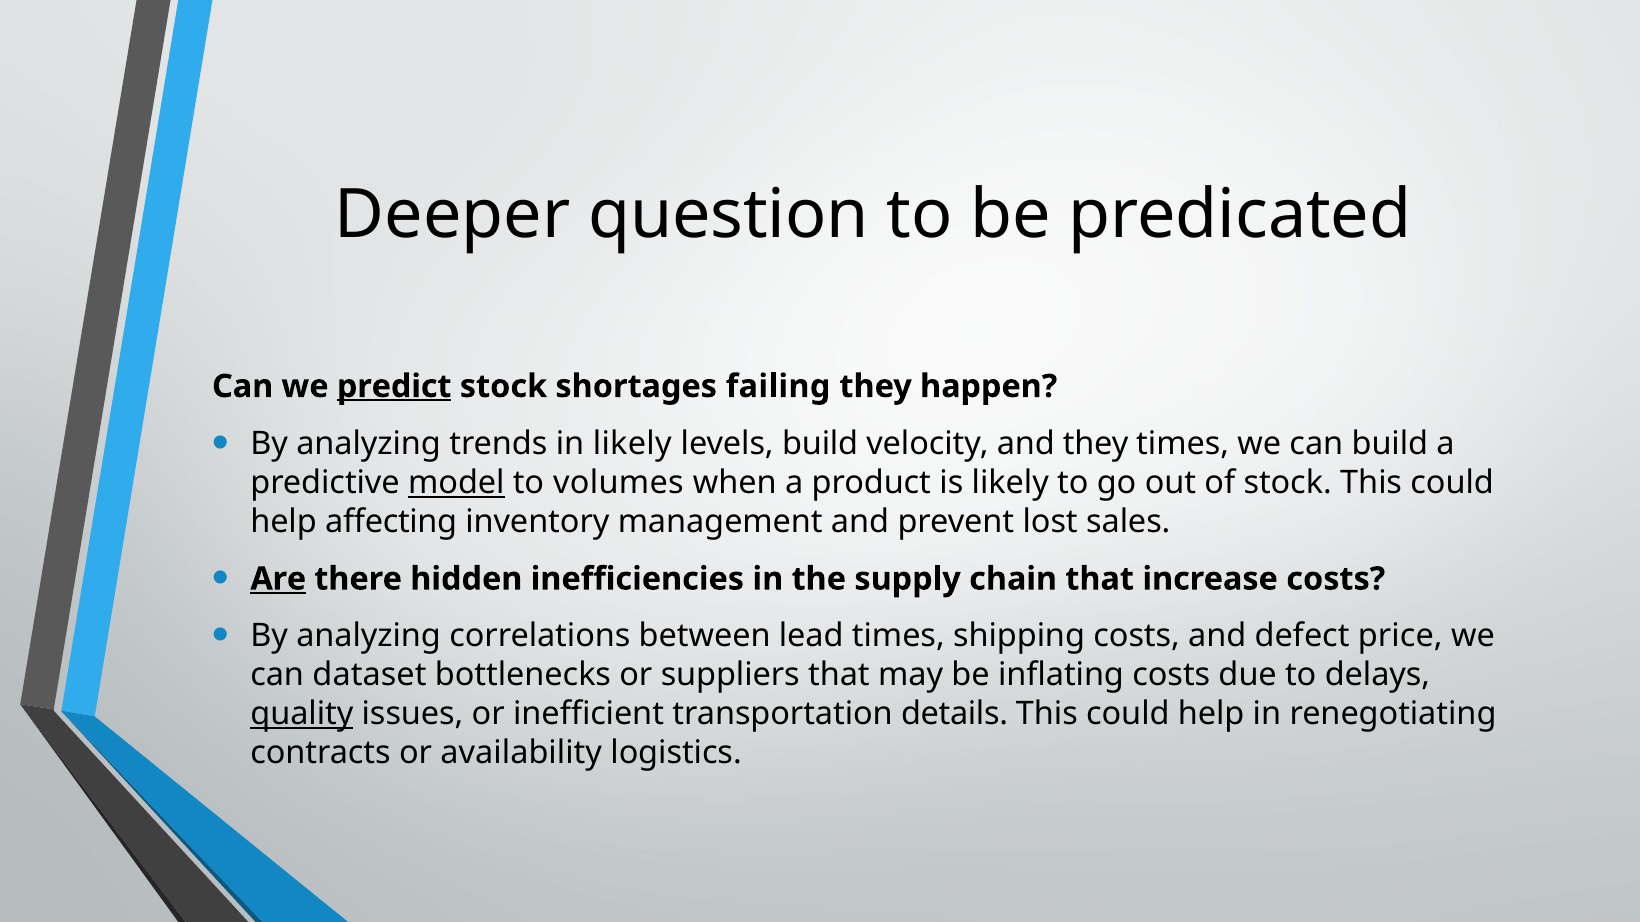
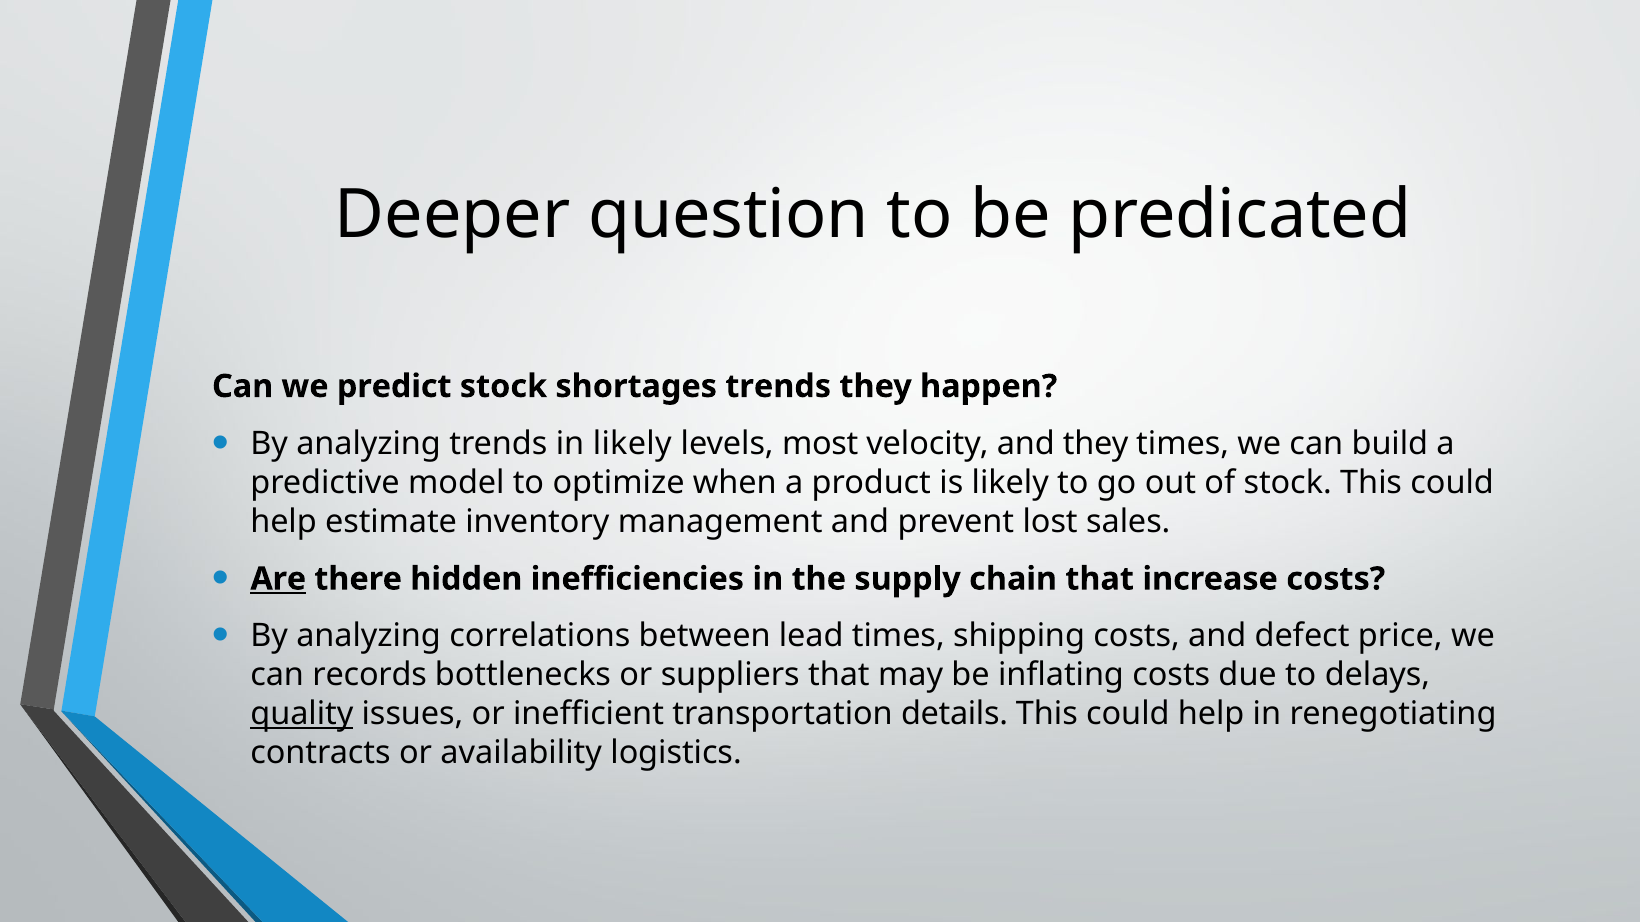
predict underline: present -> none
shortages failing: failing -> trends
levels build: build -> most
model underline: present -> none
volumes: volumes -> optimize
affecting: affecting -> estimate
dataset: dataset -> records
